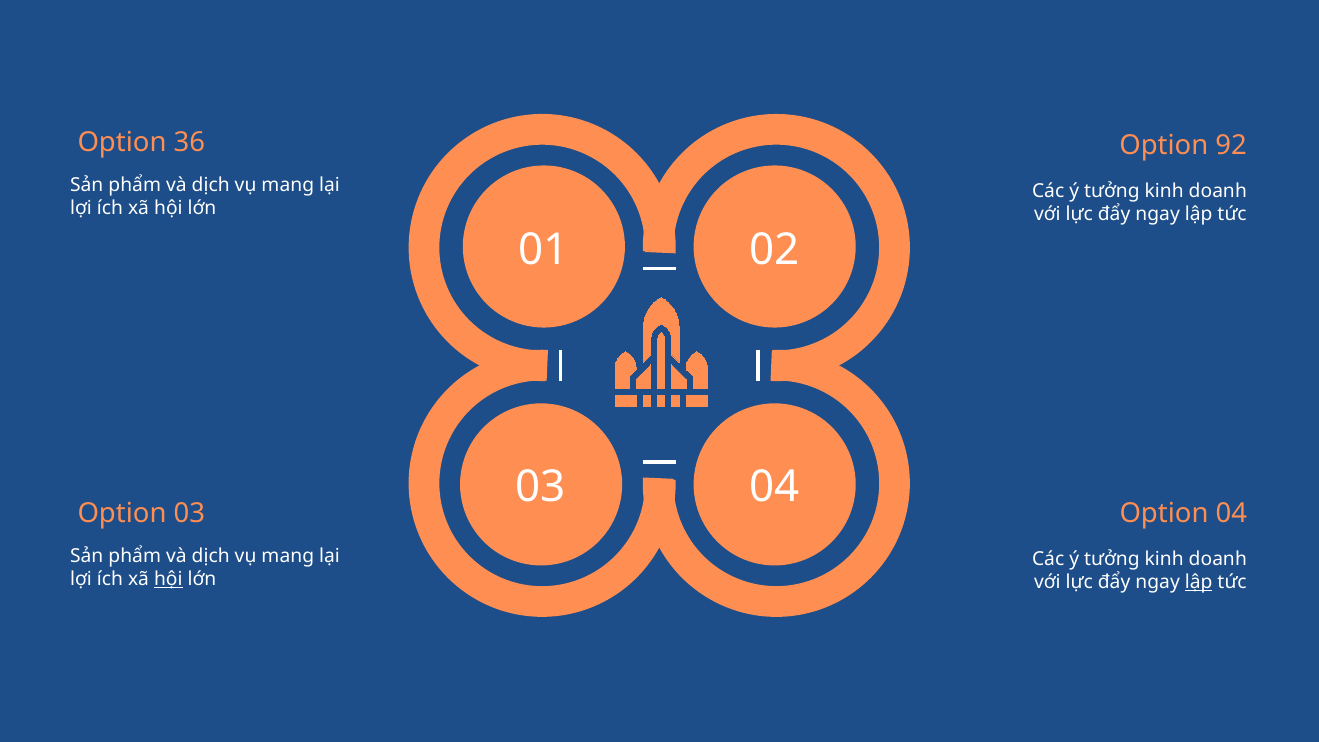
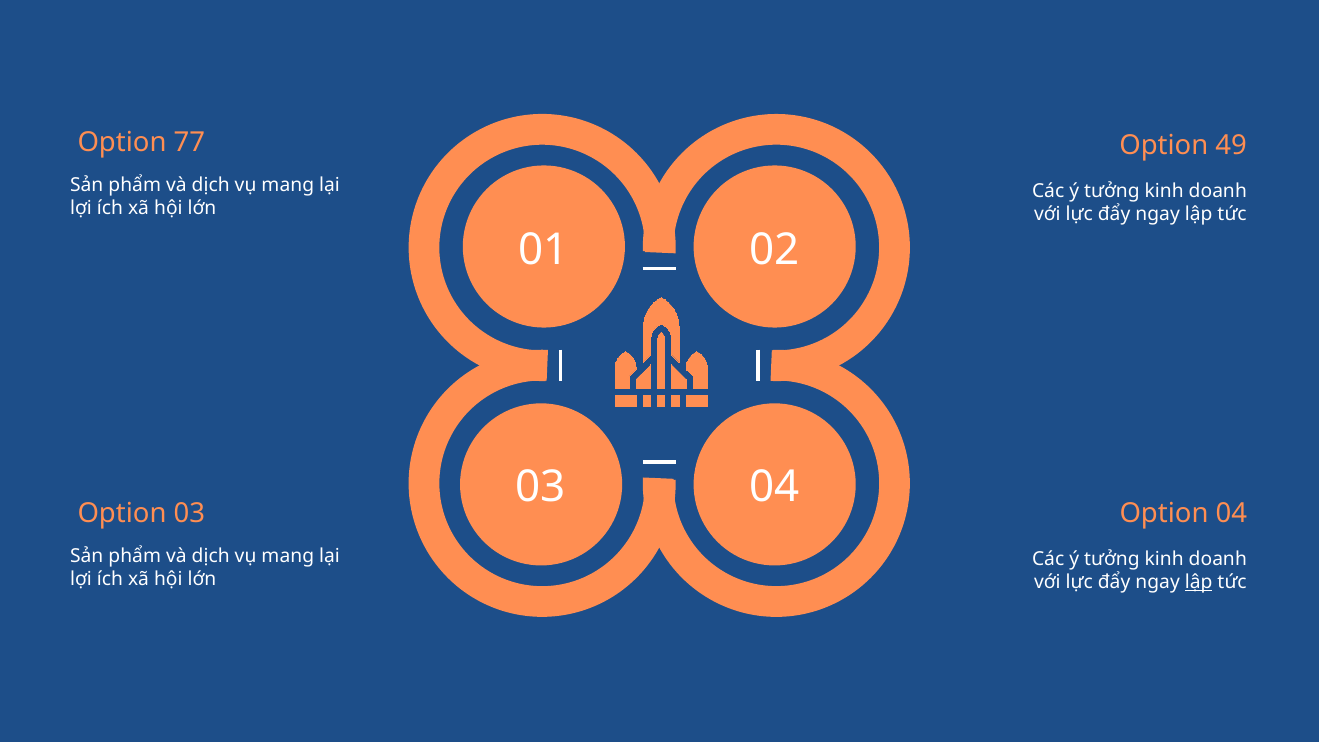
36: 36 -> 77
92: 92 -> 49
hội at (168, 579) underline: present -> none
